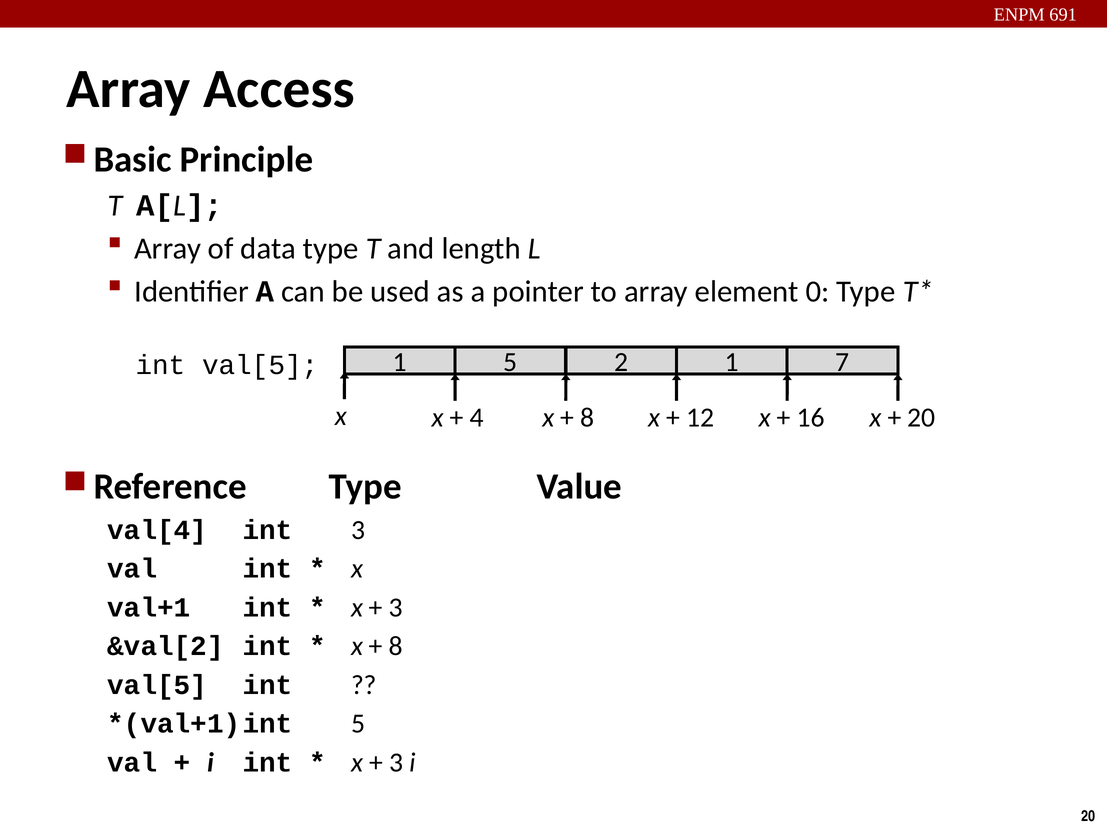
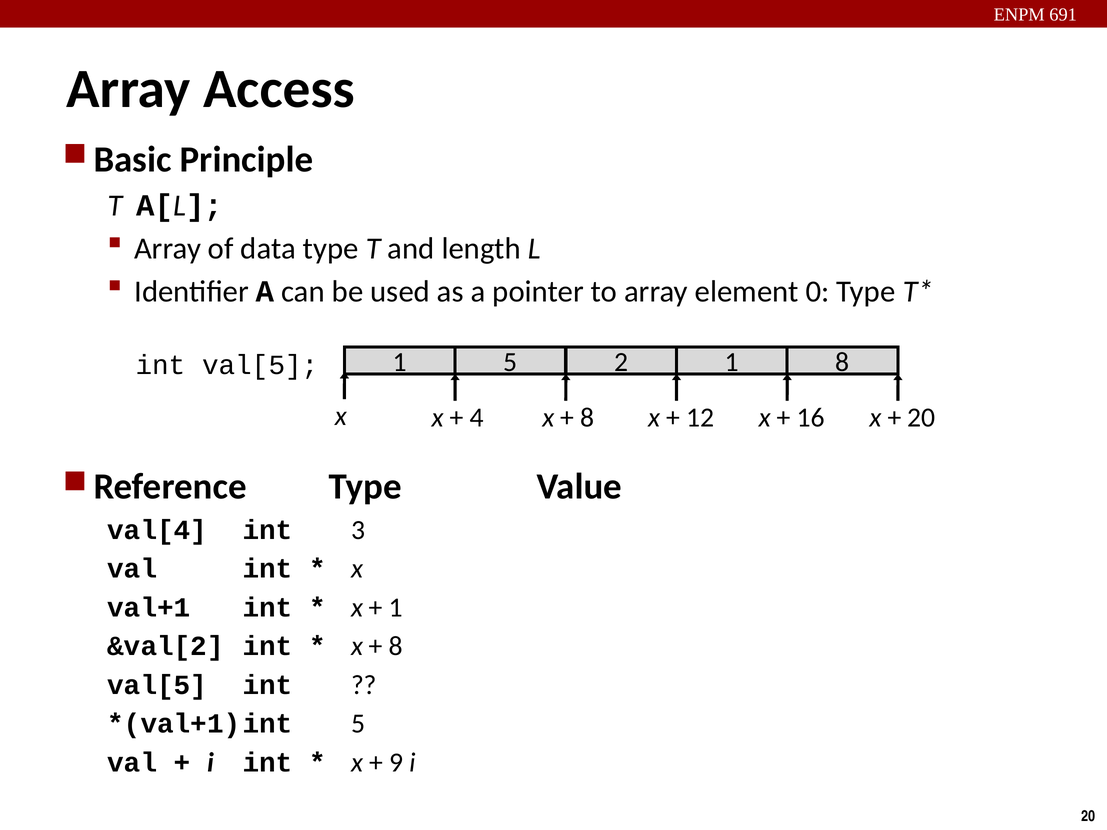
1 7: 7 -> 8
3 at (396, 608): 3 -> 1
3 at (396, 763): 3 -> 9
